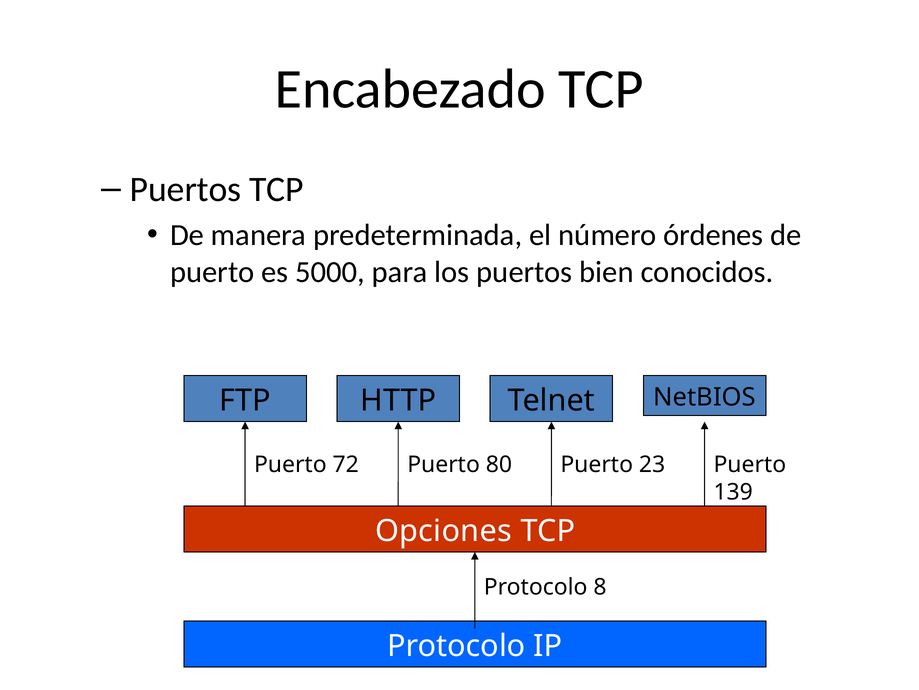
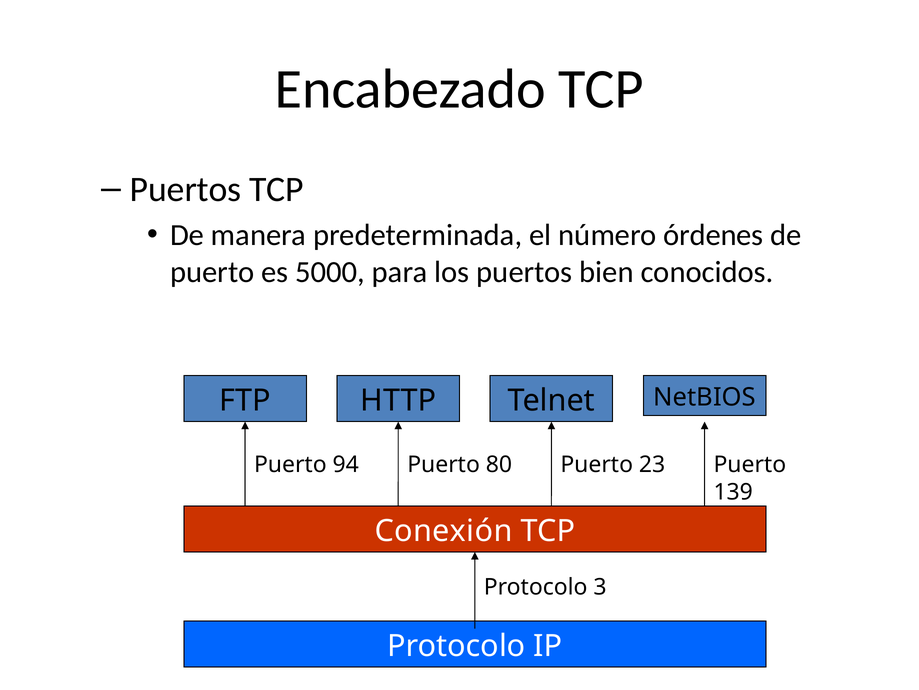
72: 72 -> 94
Opciones: Opciones -> Conexión
8: 8 -> 3
